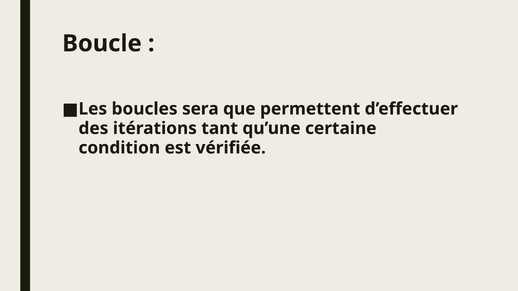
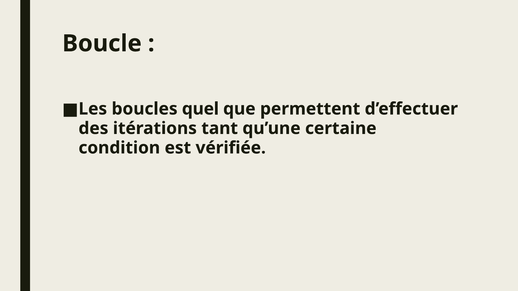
sera: sera -> quel
